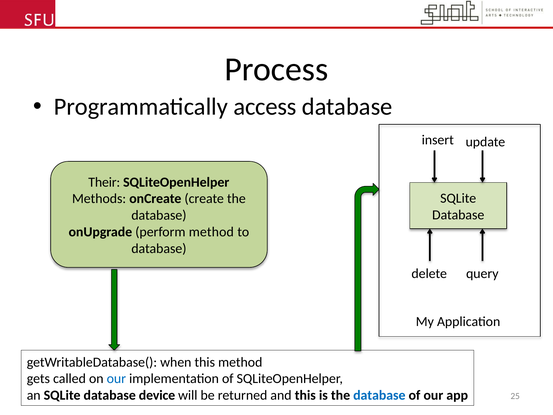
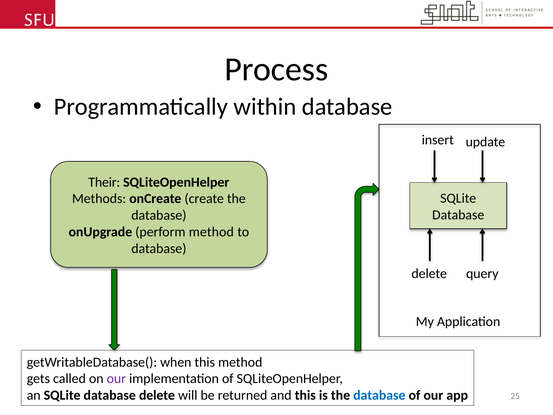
access: access -> within
our at (116, 379) colour: blue -> purple
database device: device -> delete
